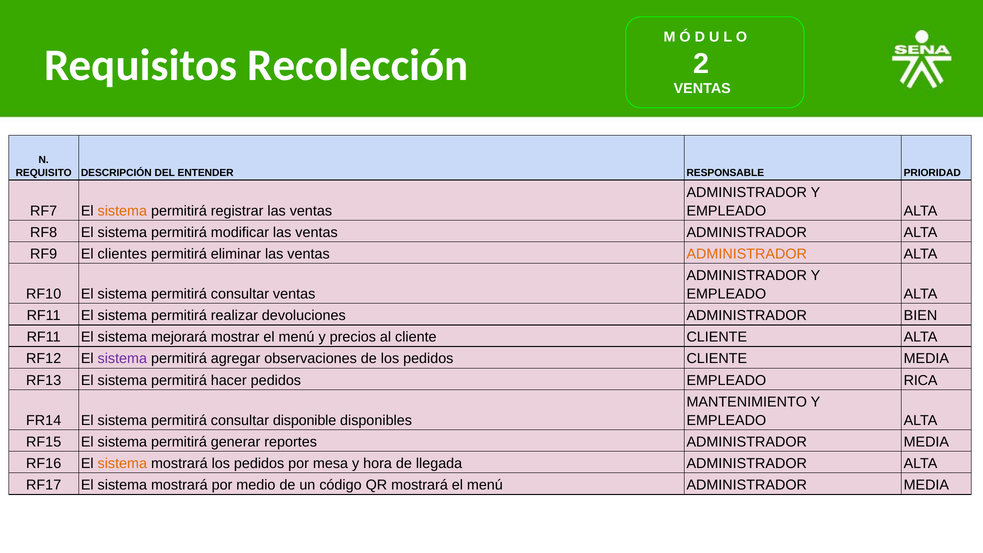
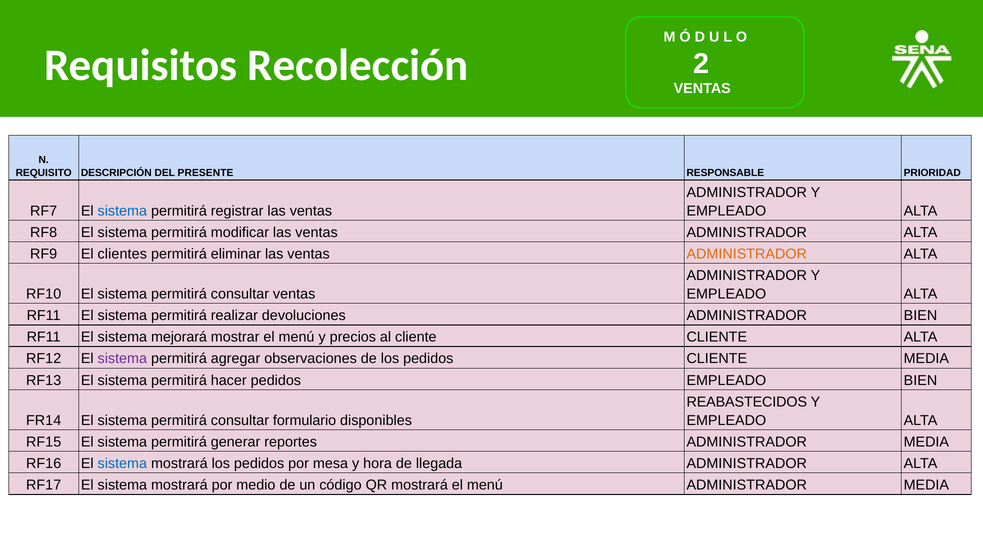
ENTENDER: ENTENDER -> PRESENTE
sistema at (122, 211) colour: orange -> blue
EMPLEADO RICA: RICA -> BIEN
MANTENIMIENTO: MANTENIMIENTO -> REABASTECIDOS
disponible: disponible -> formulario
sistema at (122, 464) colour: orange -> blue
